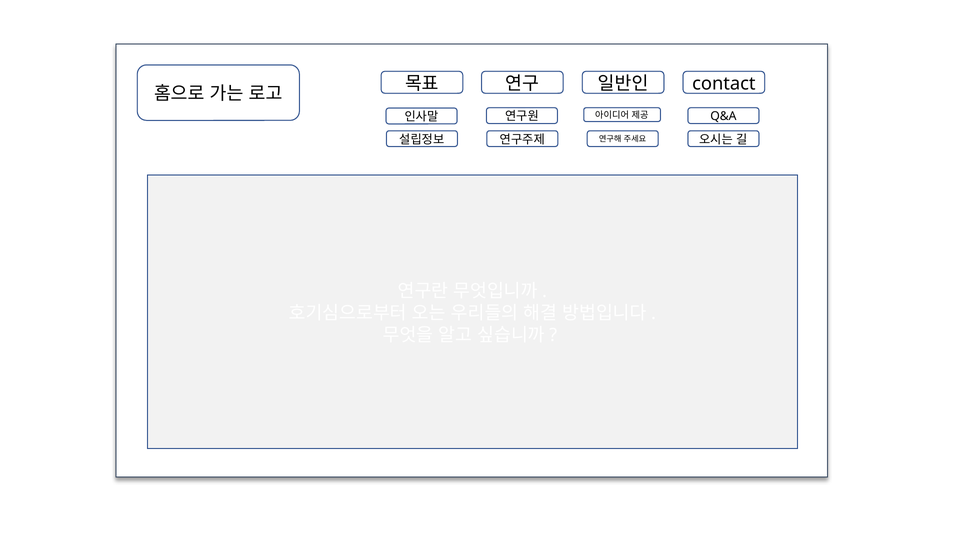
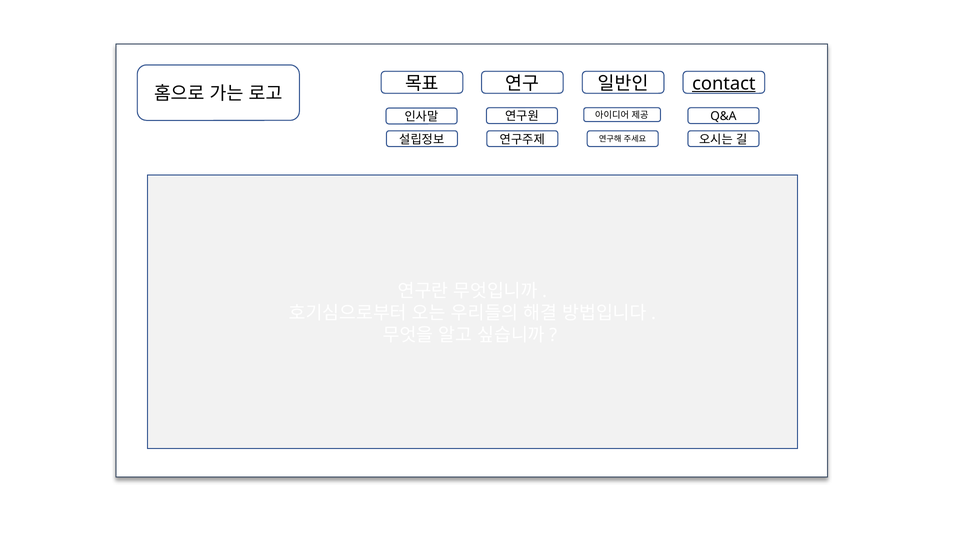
contact underline: none -> present
